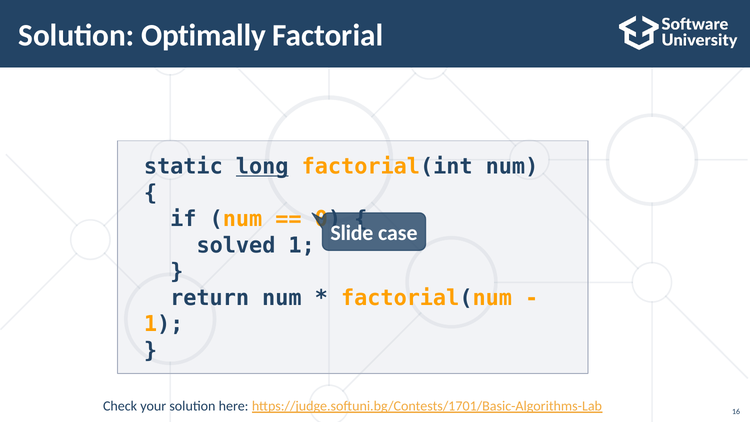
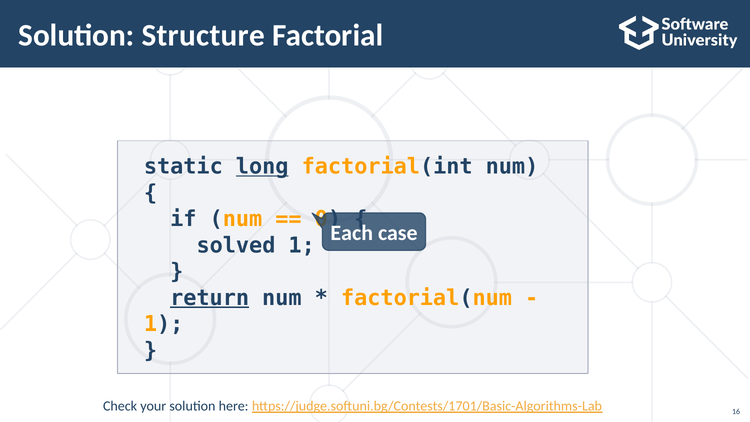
Optimally: Optimally -> Structure
Slide: Slide -> Each
return underline: none -> present
